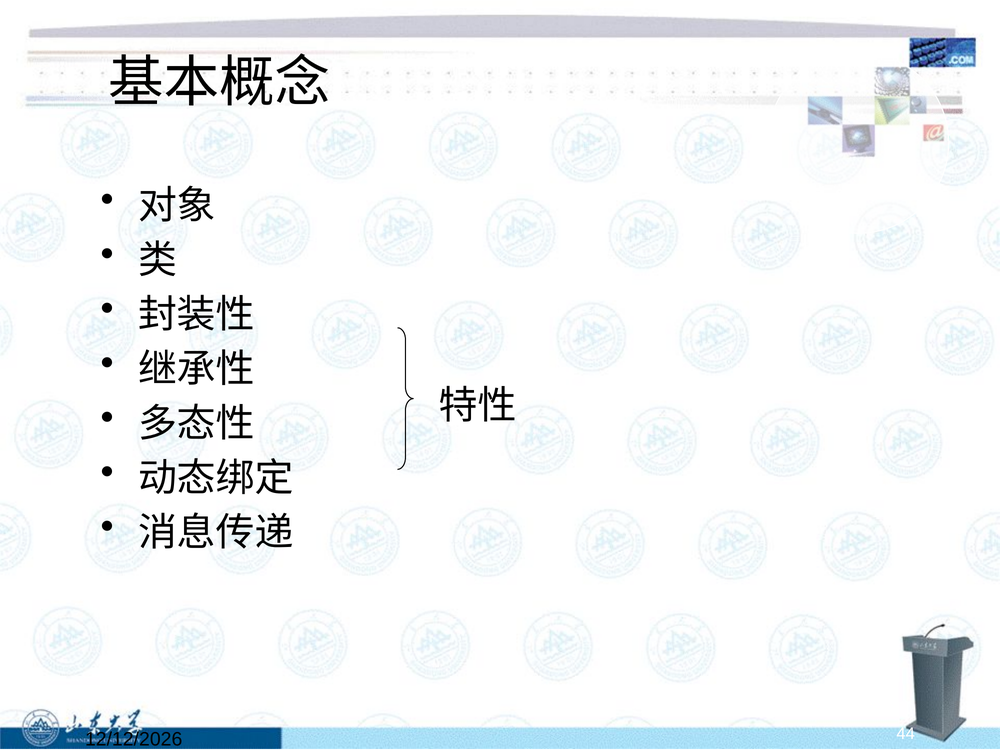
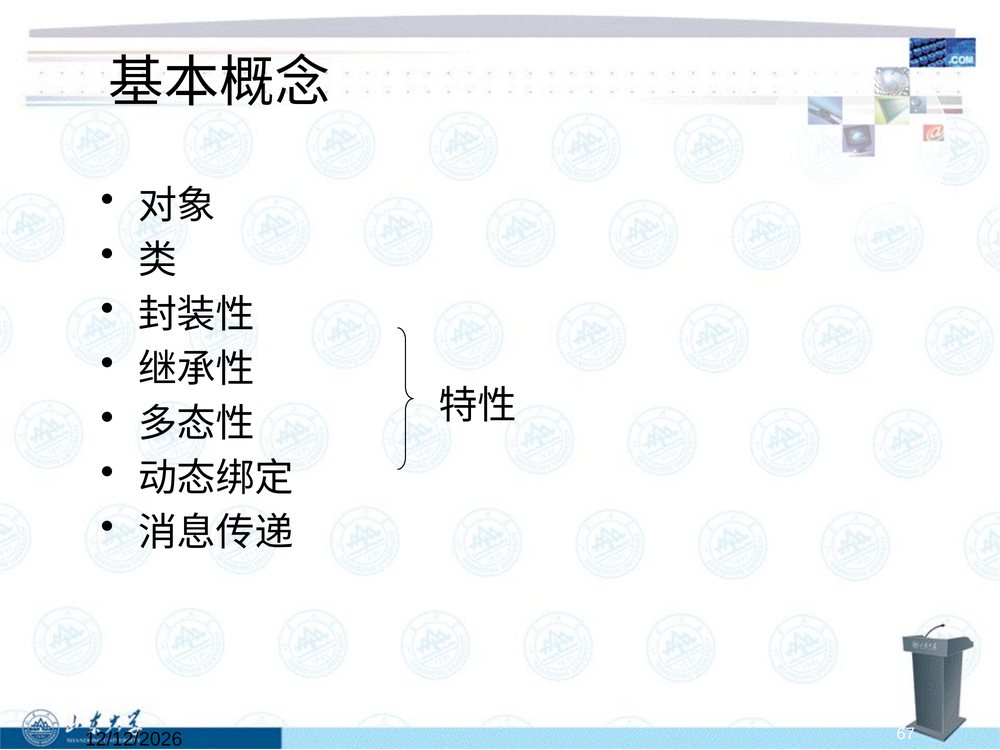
44: 44 -> 67
